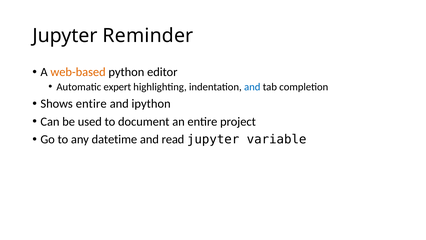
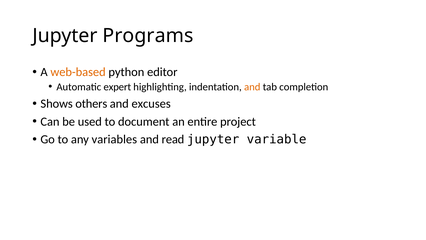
Reminder: Reminder -> Programs
and at (252, 87) colour: blue -> orange
Shows entire: entire -> others
ipython: ipython -> excuses
datetime: datetime -> variables
